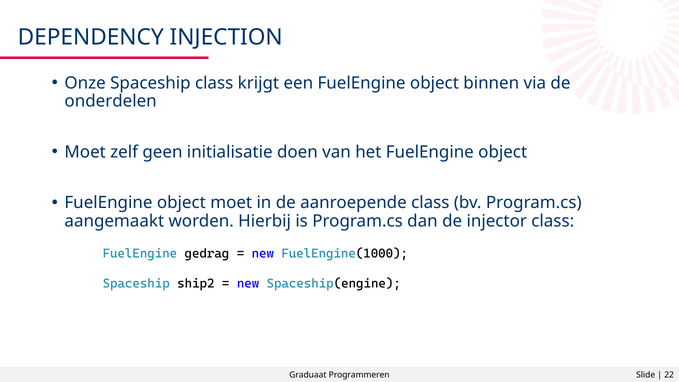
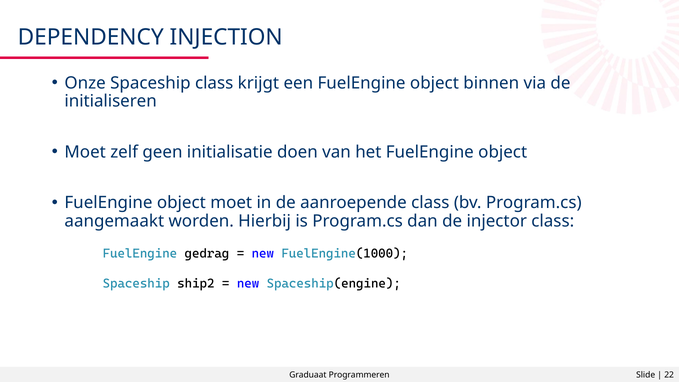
onderdelen: onderdelen -> initialiseren
